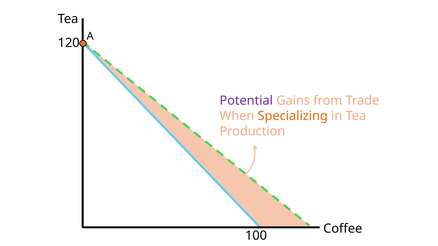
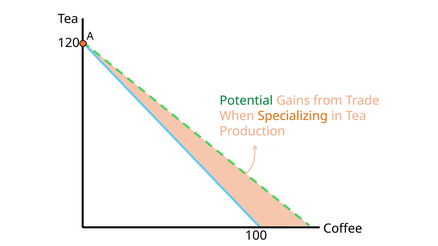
Potential colour: purple -> green
